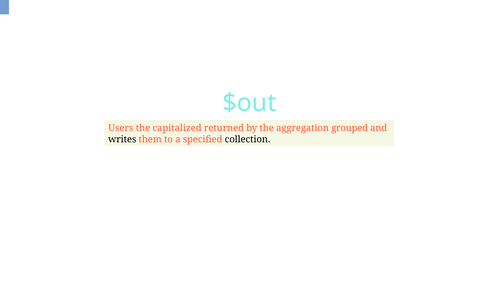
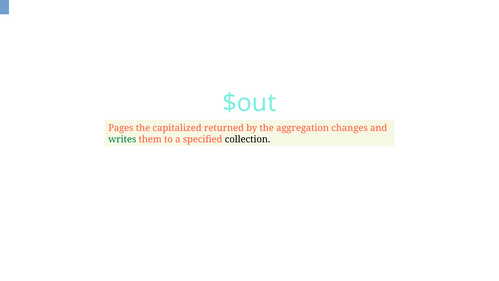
Users: Users -> Pages
grouped: grouped -> changes
writes colour: black -> green
